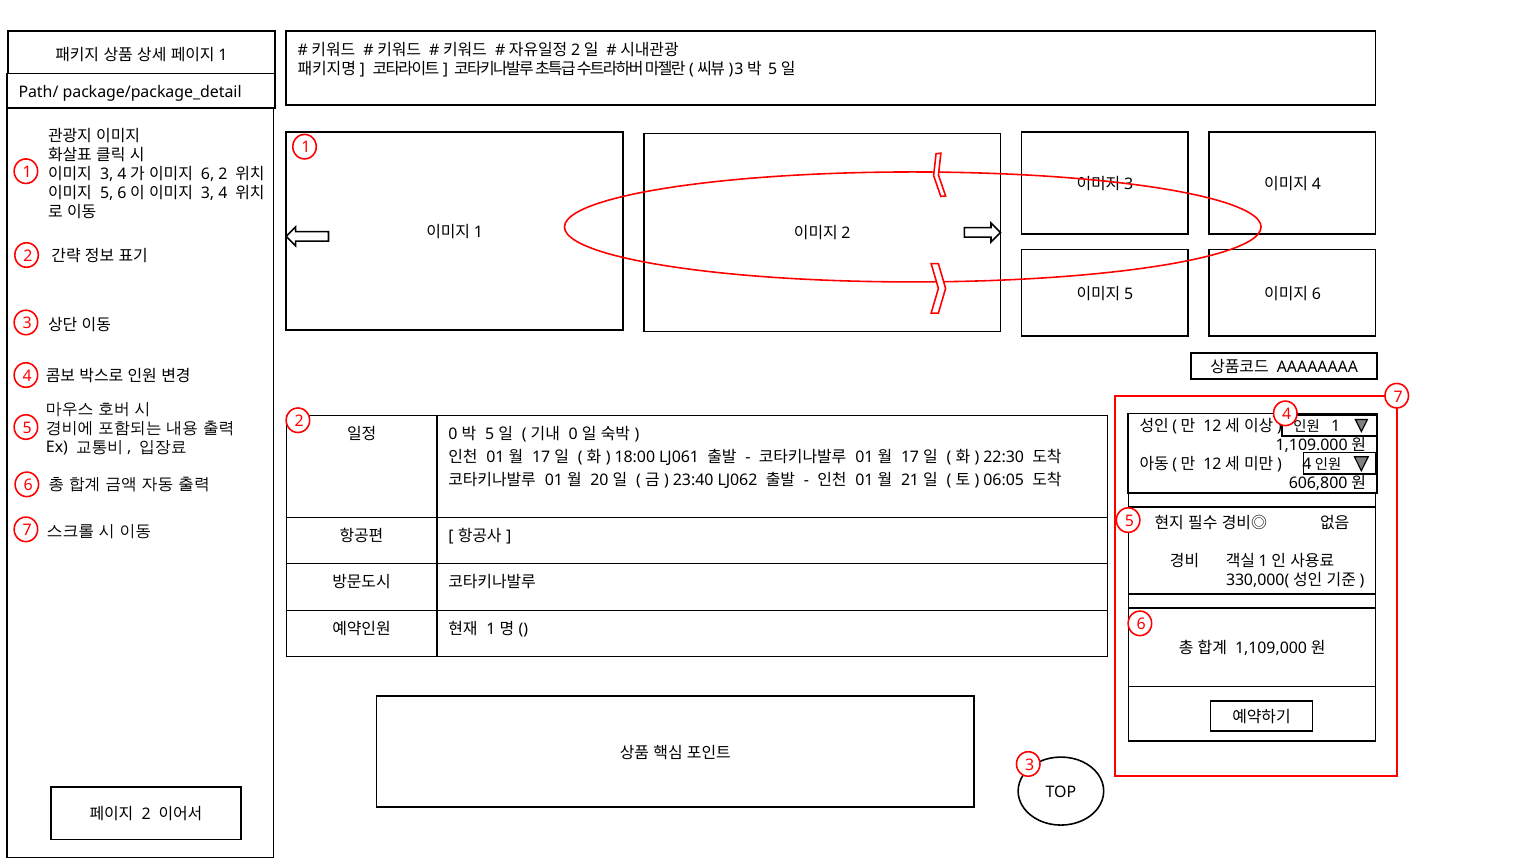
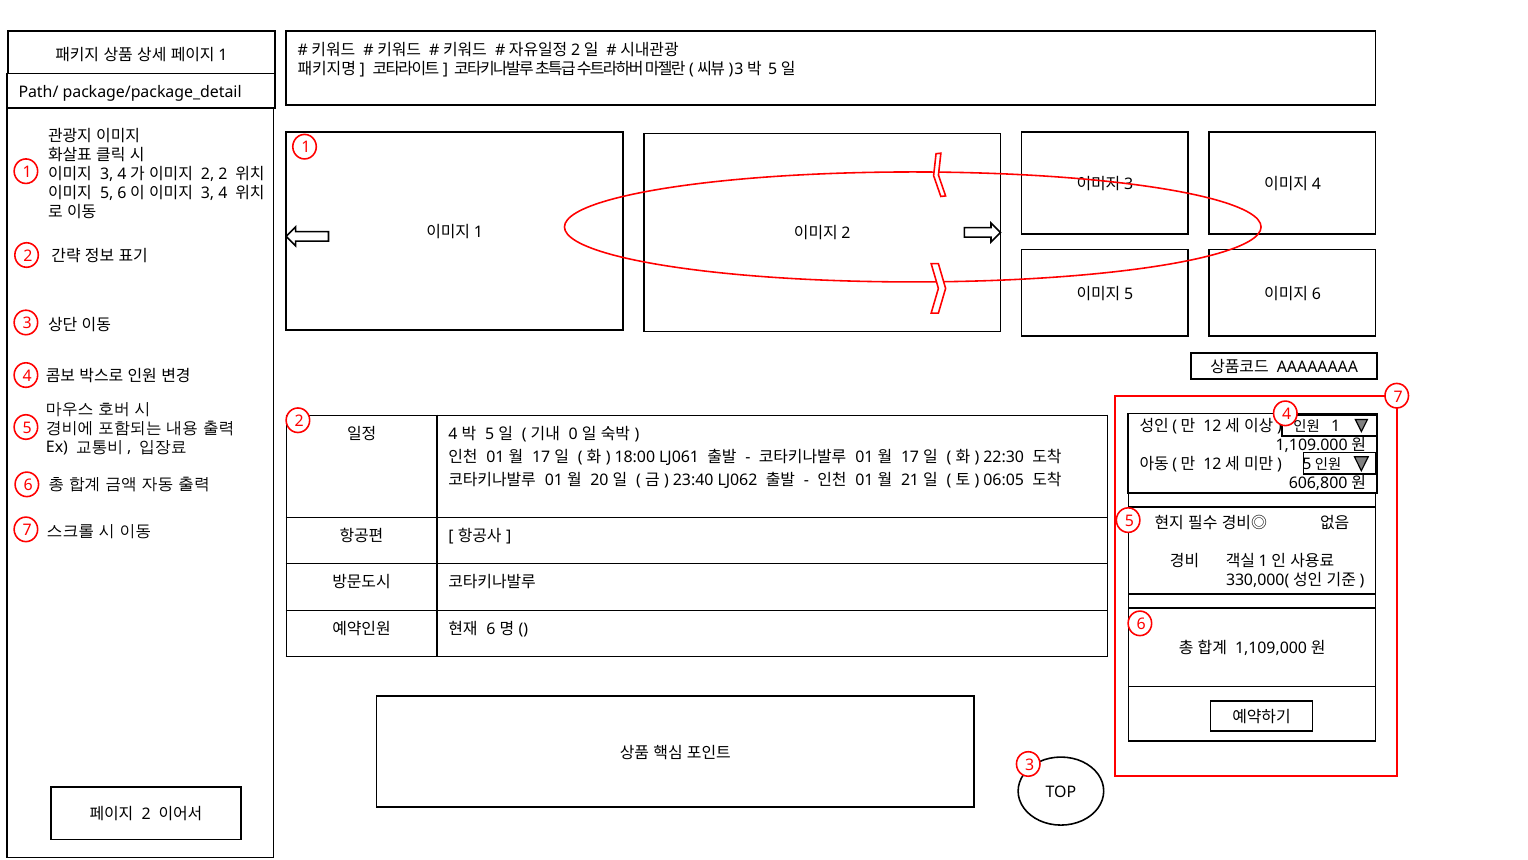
6 at (208, 174): 6 -> 2
0 at (453, 434): 0 -> 4
4 at (1307, 464): 4 -> 5
1 at (491, 629): 1 -> 6
